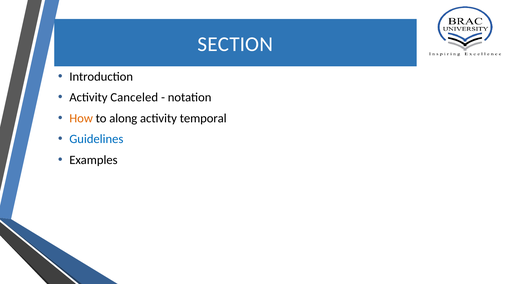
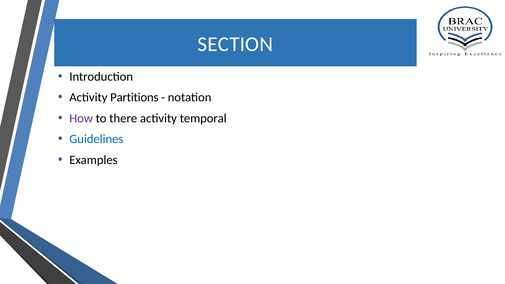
Canceled: Canceled -> Partitions
How colour: orange -> purple
along: along -> there
